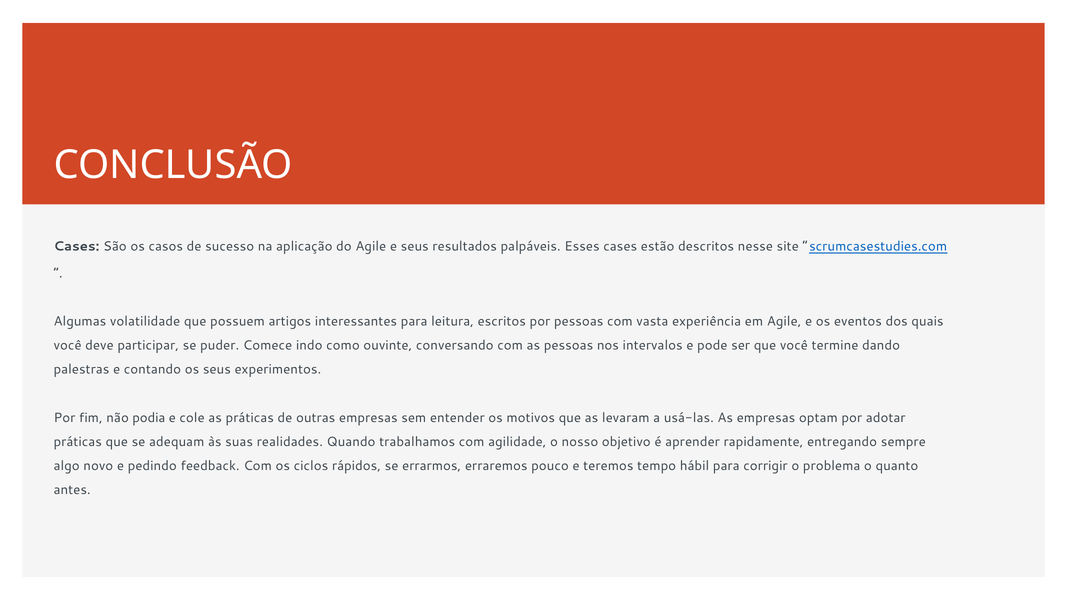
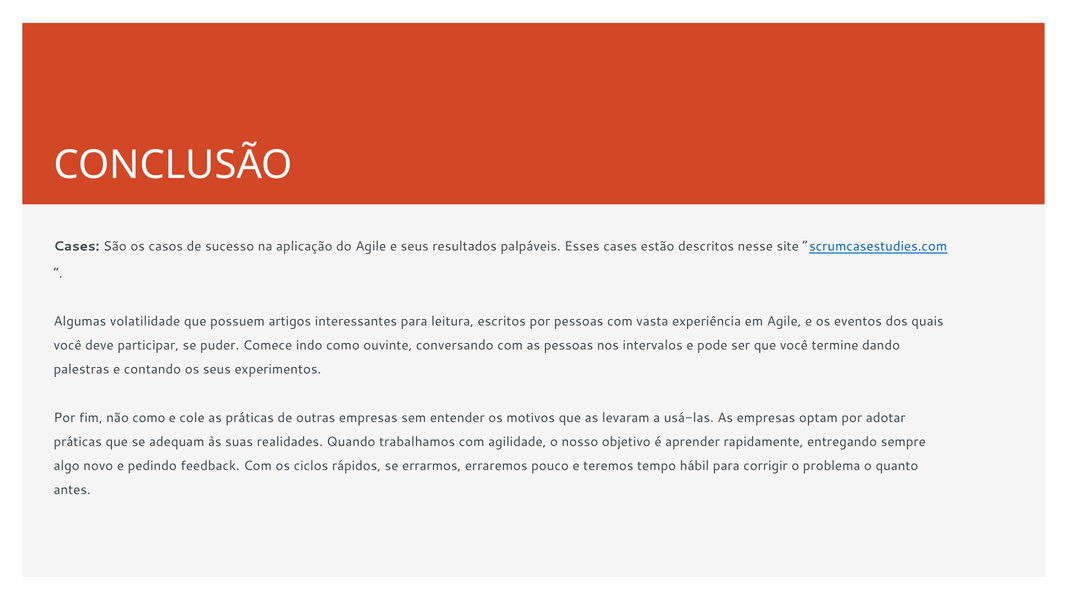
não podia: podia -> como
